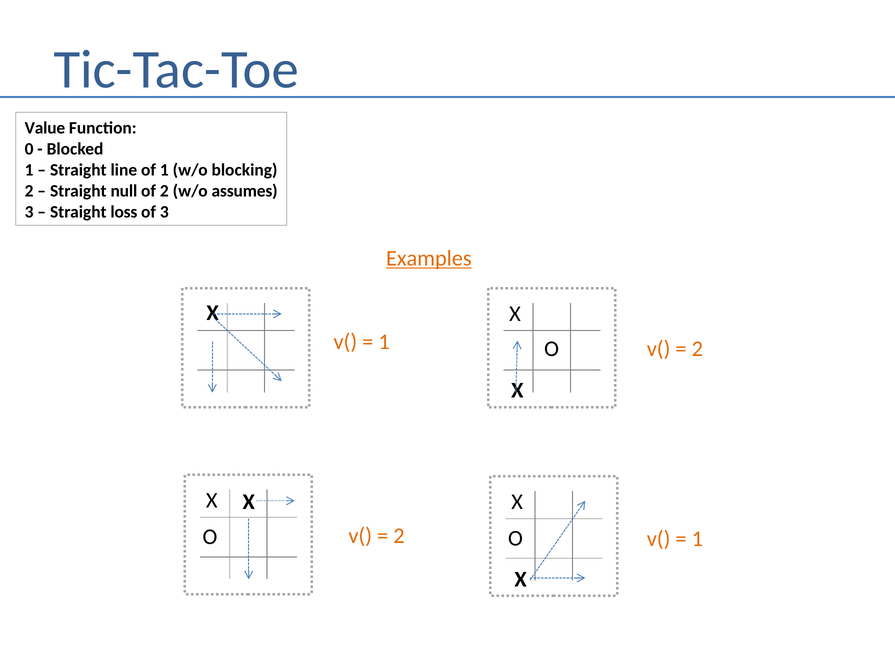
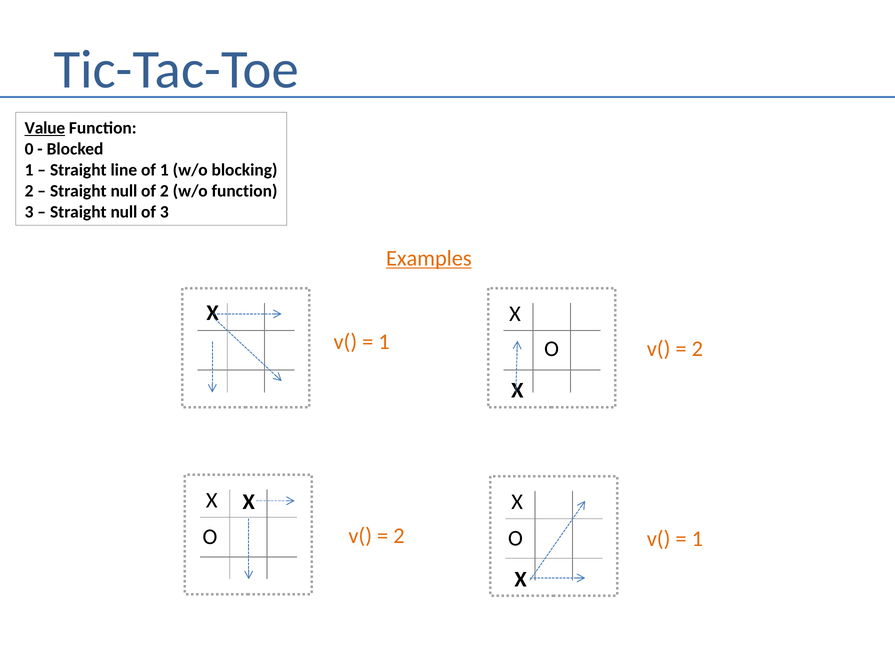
Value underline: none -> present
w/o assumes: assumes -> function
loss at (124, 212): loss -> null
